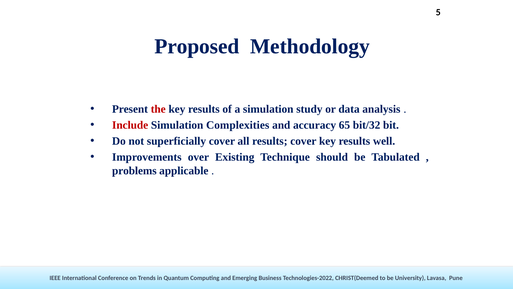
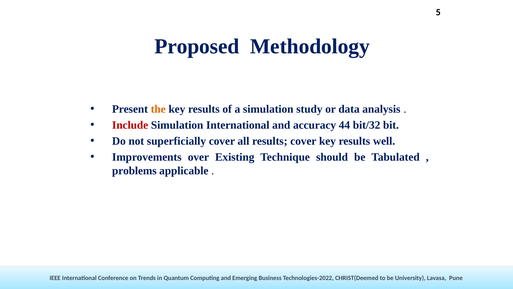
the colour: red -> orange
Simulation Complexities: Complexities -> International
65: 65 -> 44
